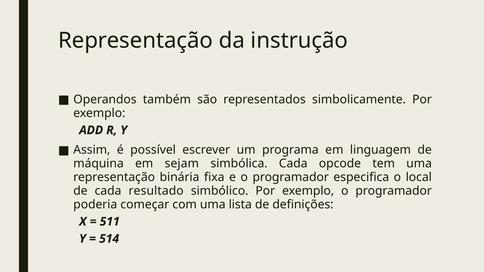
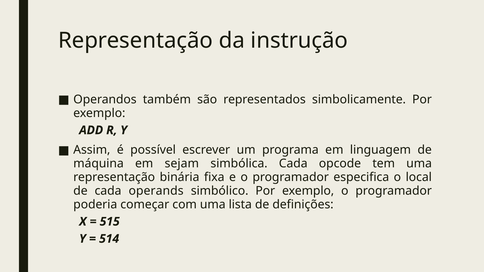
resultado: resultado -> operands
511: 511 -> 515
